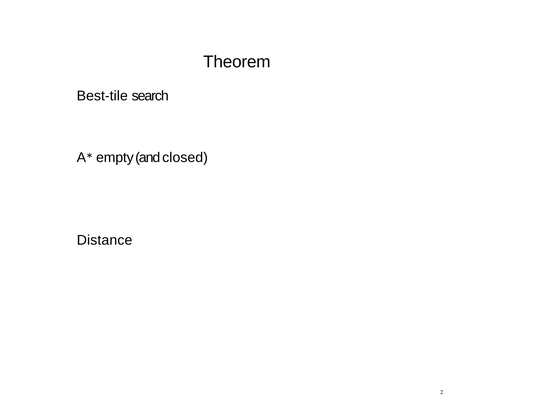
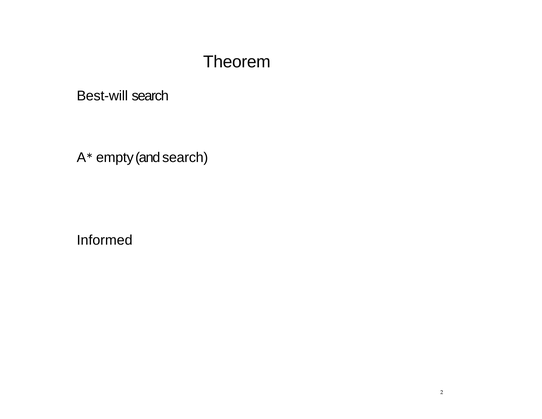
Best-tile: Best-tile -> Best-will
and closed: closed -> search
Distance: Distance -> Informed
